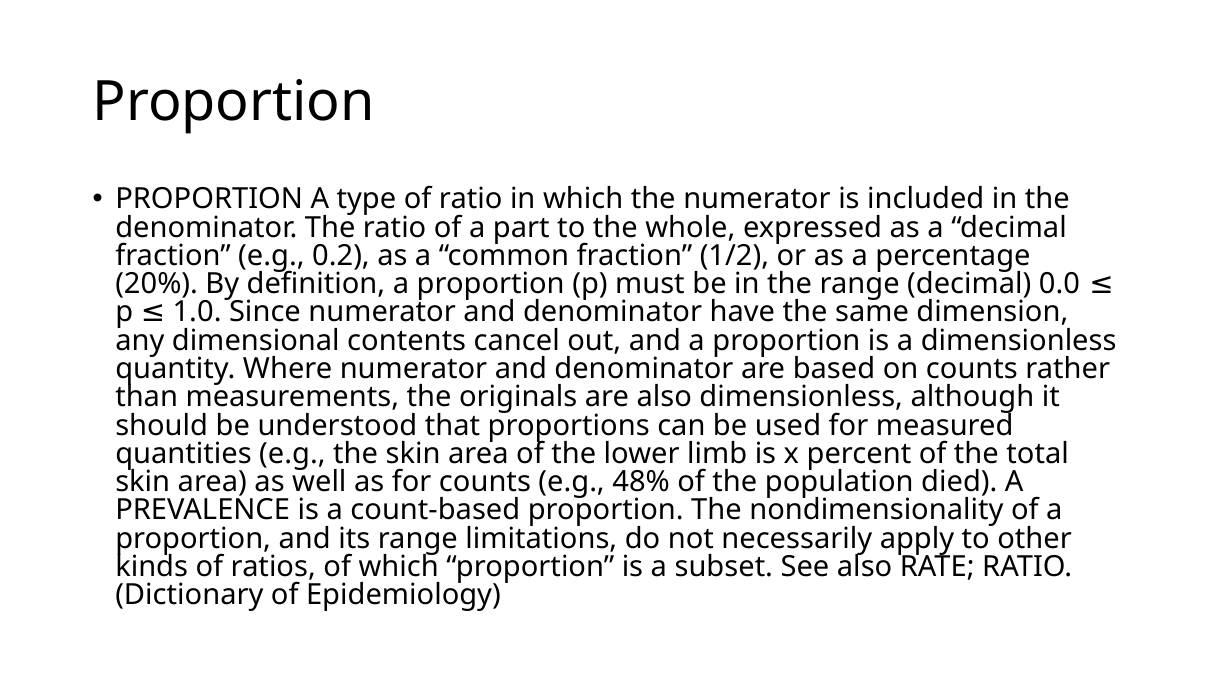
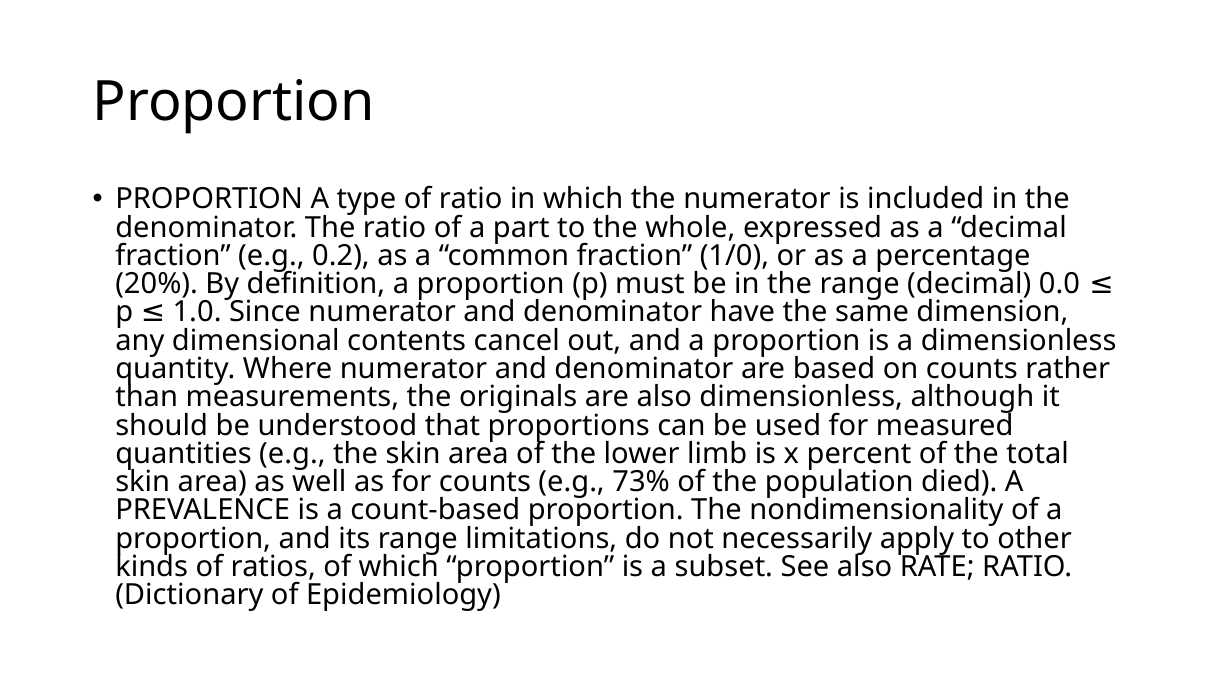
1/2: 1/2 -> 1/0
48%: 48% -> 73%
